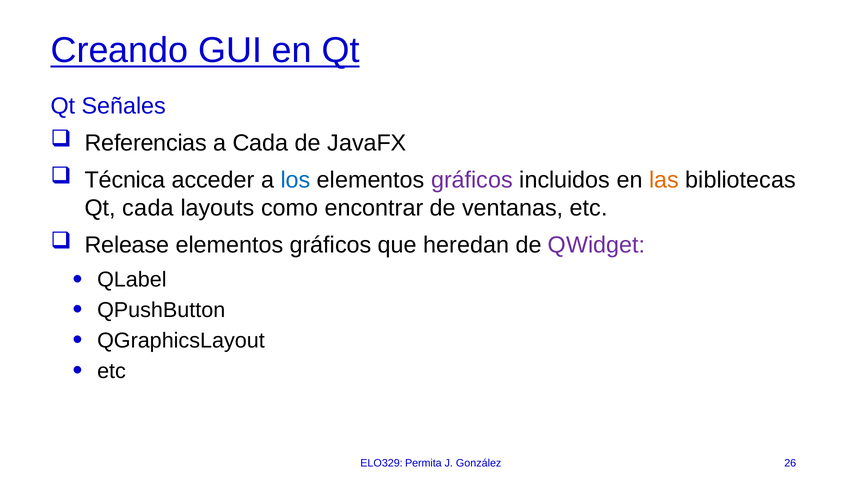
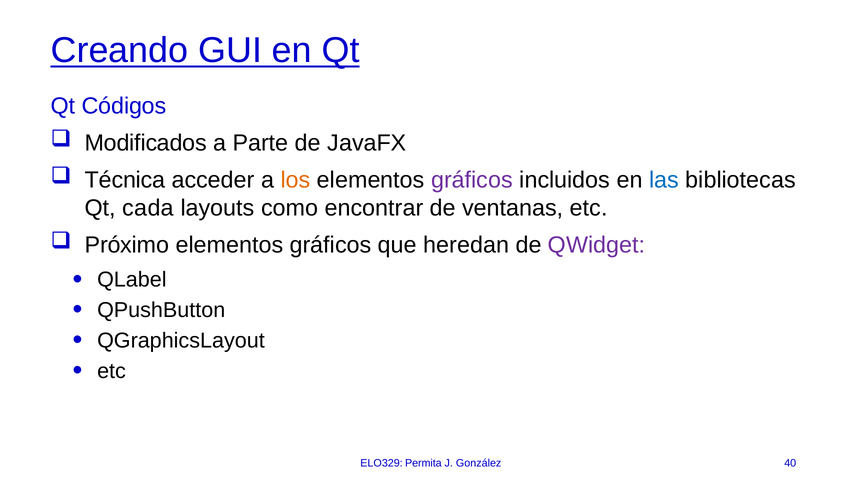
Señales: Señales -> Códigos
Referencias: Referencias -> Modificados
a Cada: Cada -> Parte
los colour: blue -> orange
las colour: orange -> blue
Release: Release -> Próximo
26: 26 -> 40
